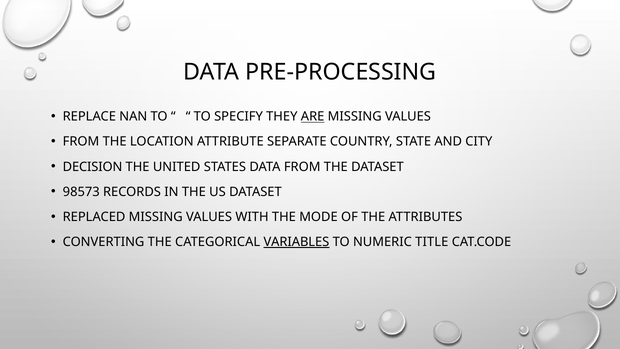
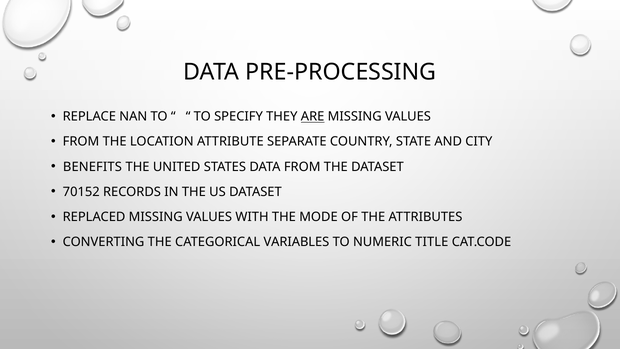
DECISION: DECISION -> BENEFITS
98573: 98573 -> 70152
VARIABLES underline: present -> none
